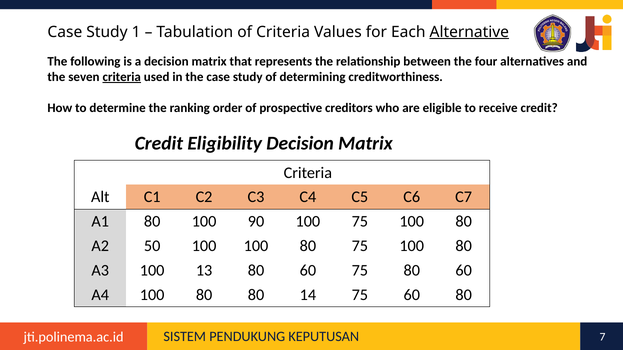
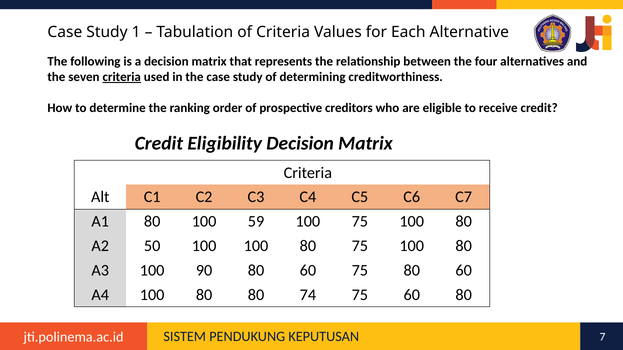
Alternative underline: present -> none
90: 90 -> 59
13: 13 -> 90
14: 14 -> 74
